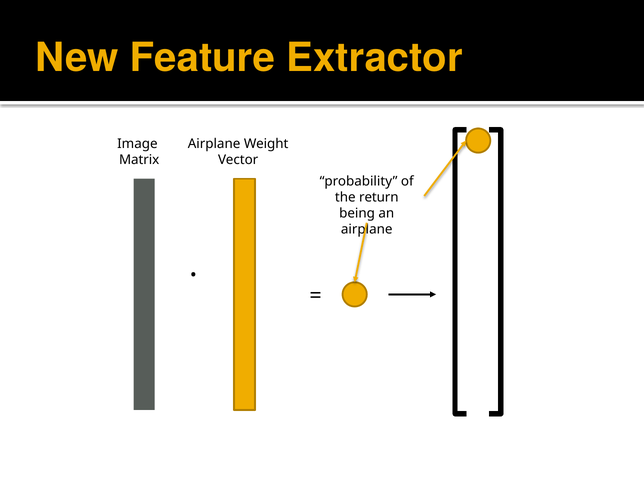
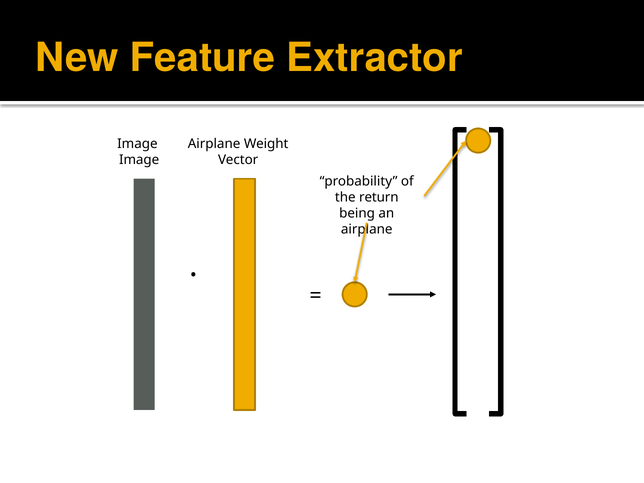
Matrix at (139, 160): Matrix -> Image
